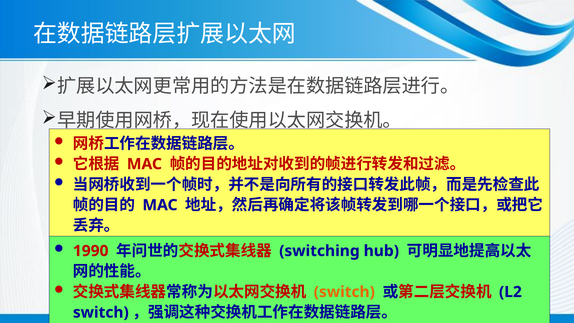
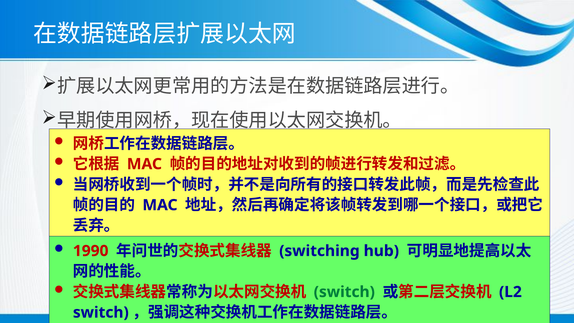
switch at (344, 292) colour: orange -> green
